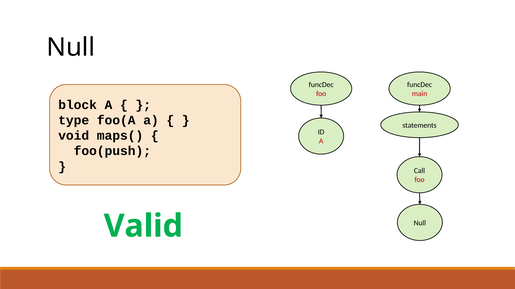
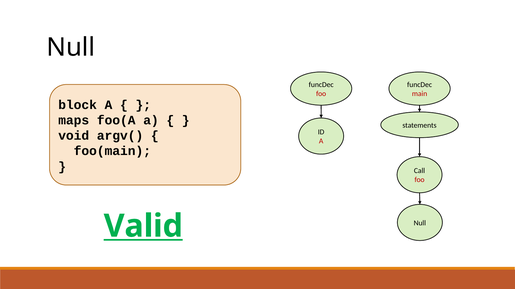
type: type -> maps
maps(: maps( -> argv(
foo(push: foo(push -> foo(main
Valid underline: none -> present
